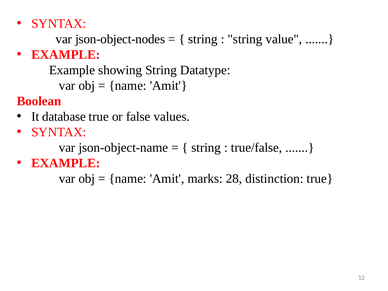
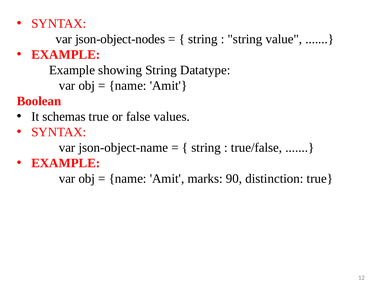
database: database -> schemas
28: 28 -> 90
